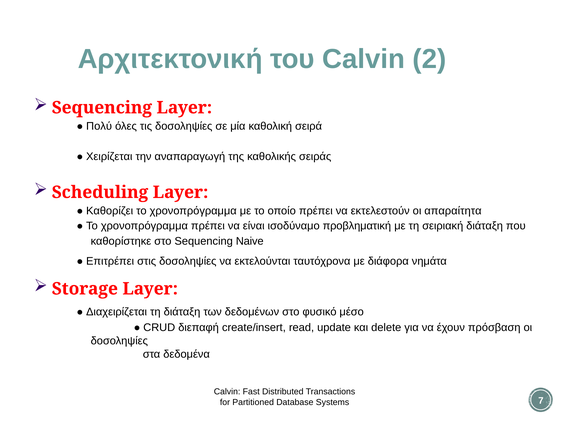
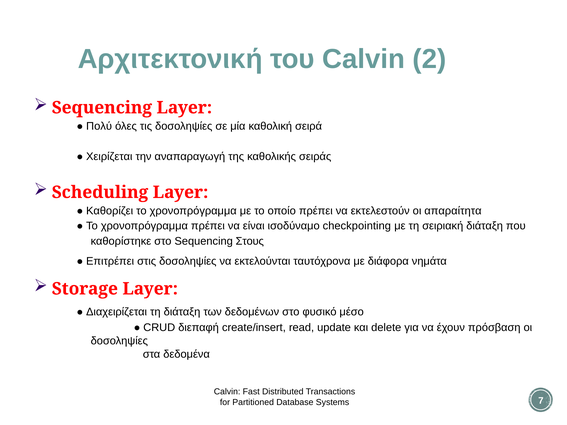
προβληματική: προβληματική -> checkpointing
Naive: Naive -> Στους
